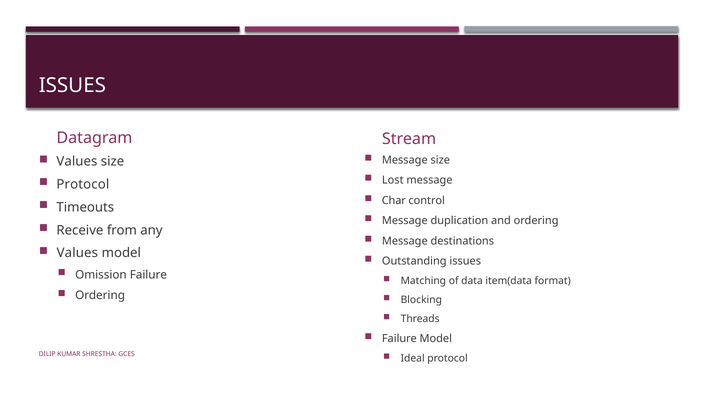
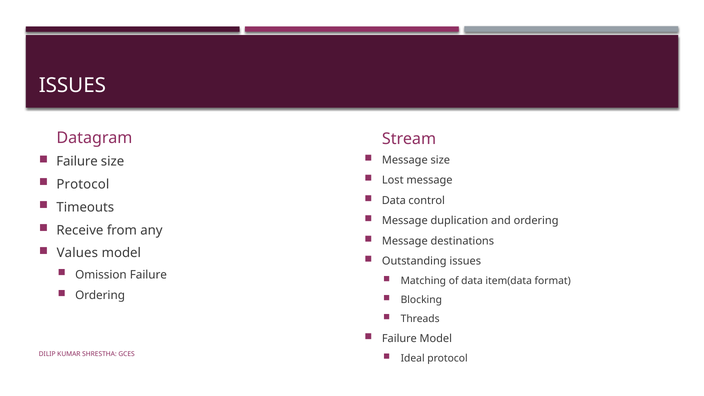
Values at (77, 162): Values -> Failure
Char at (394, 201): Char -> Data
